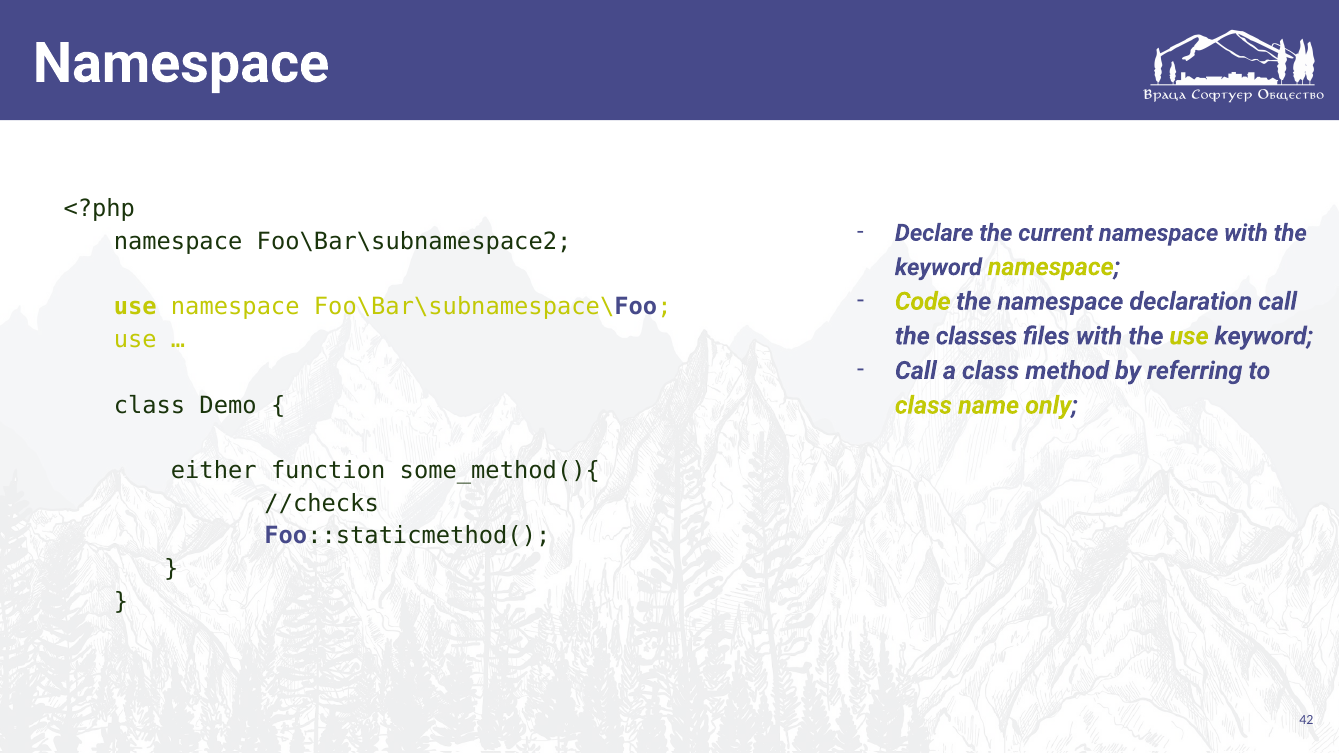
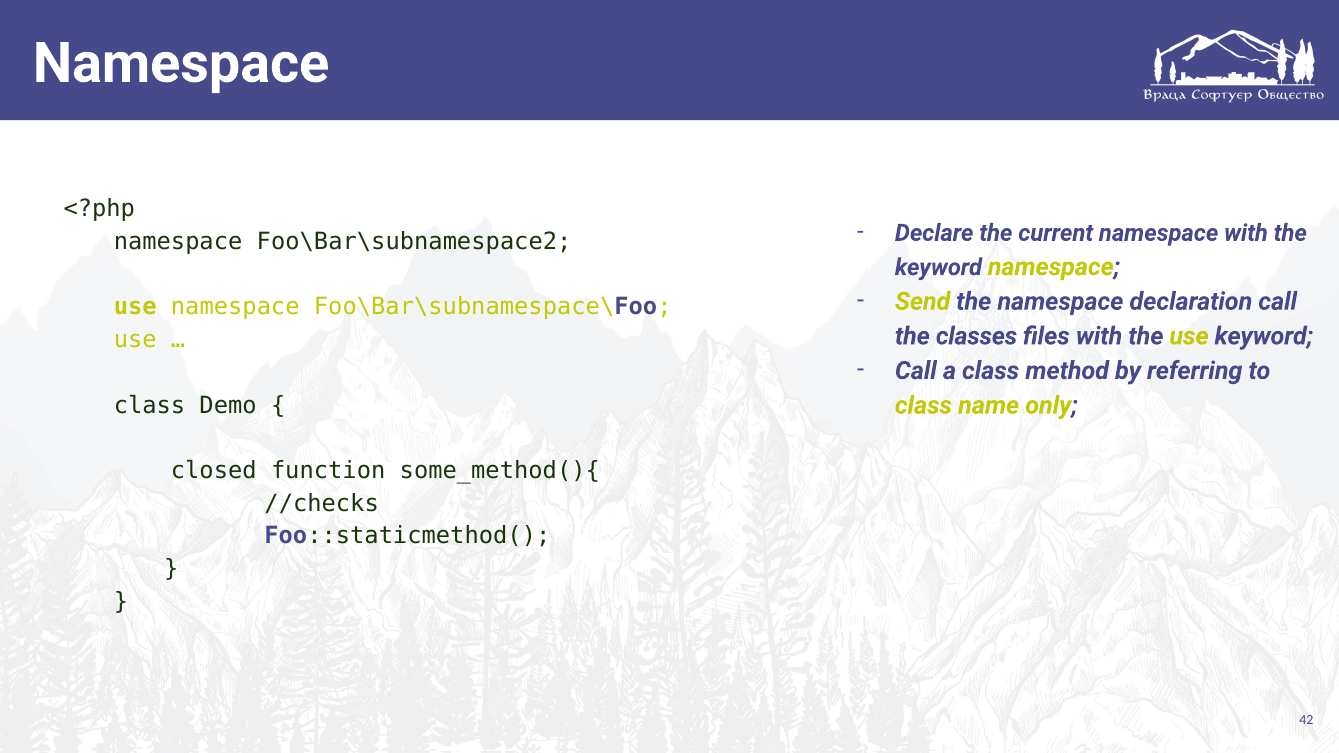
Code: Code -> Send
either: either -> closed
